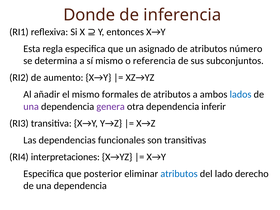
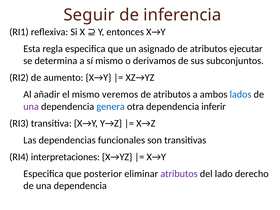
Donde: Donde -> Seguir
número: número -> ejecutar
referencia: referencia -> derivamos
formales: formales -> veremos
genera colour: purple -> blue
atributos at (179, 174) colour: blue -> purple
